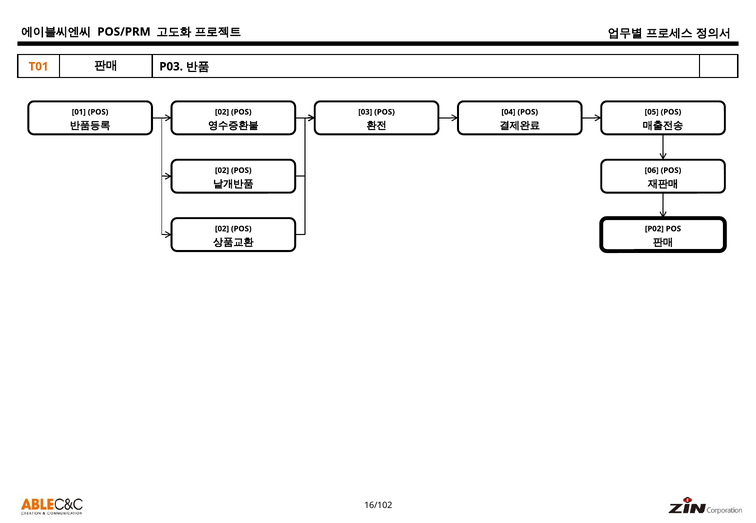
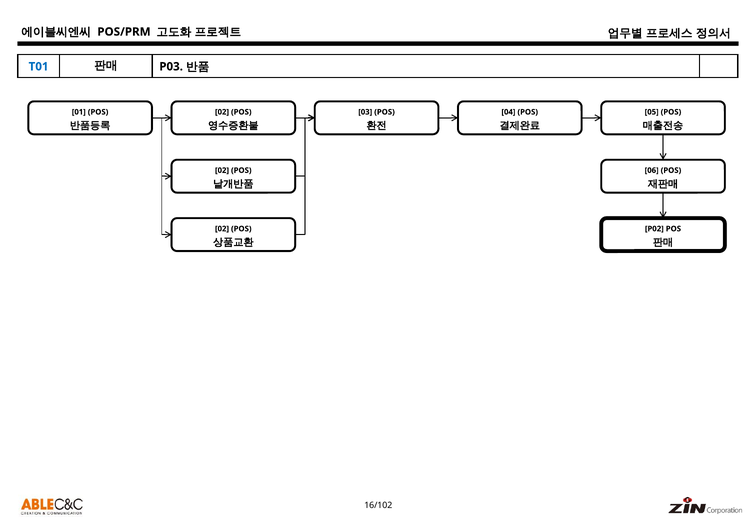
T01 colour: orange -> blue
